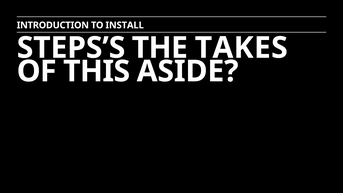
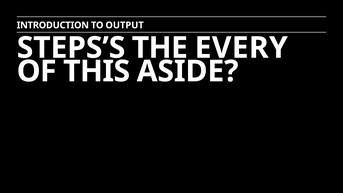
INSTALL: INSTALL -> OUTPUT
TAKES: TAKES -> EVERY
